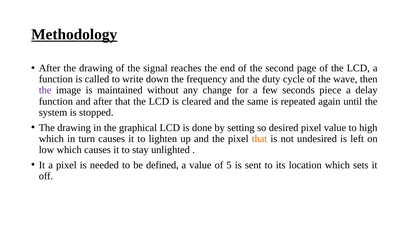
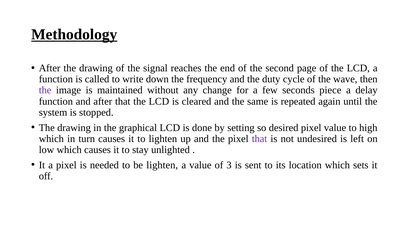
that at (260, 139) colour: orange -> purple
be defined: defined -> lighten
5: 5 -> 3
